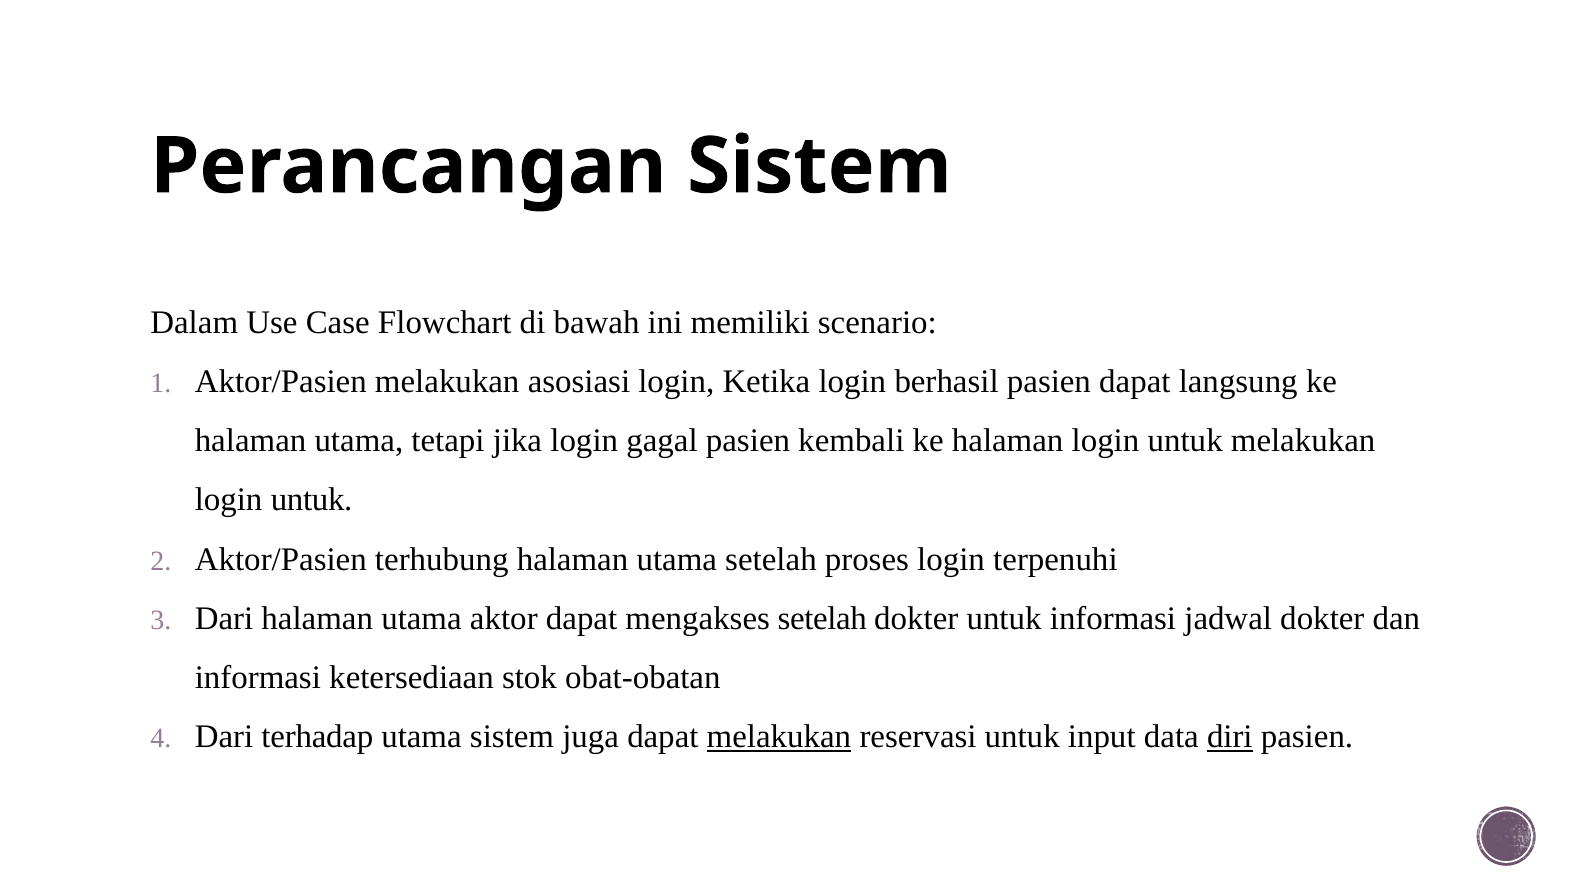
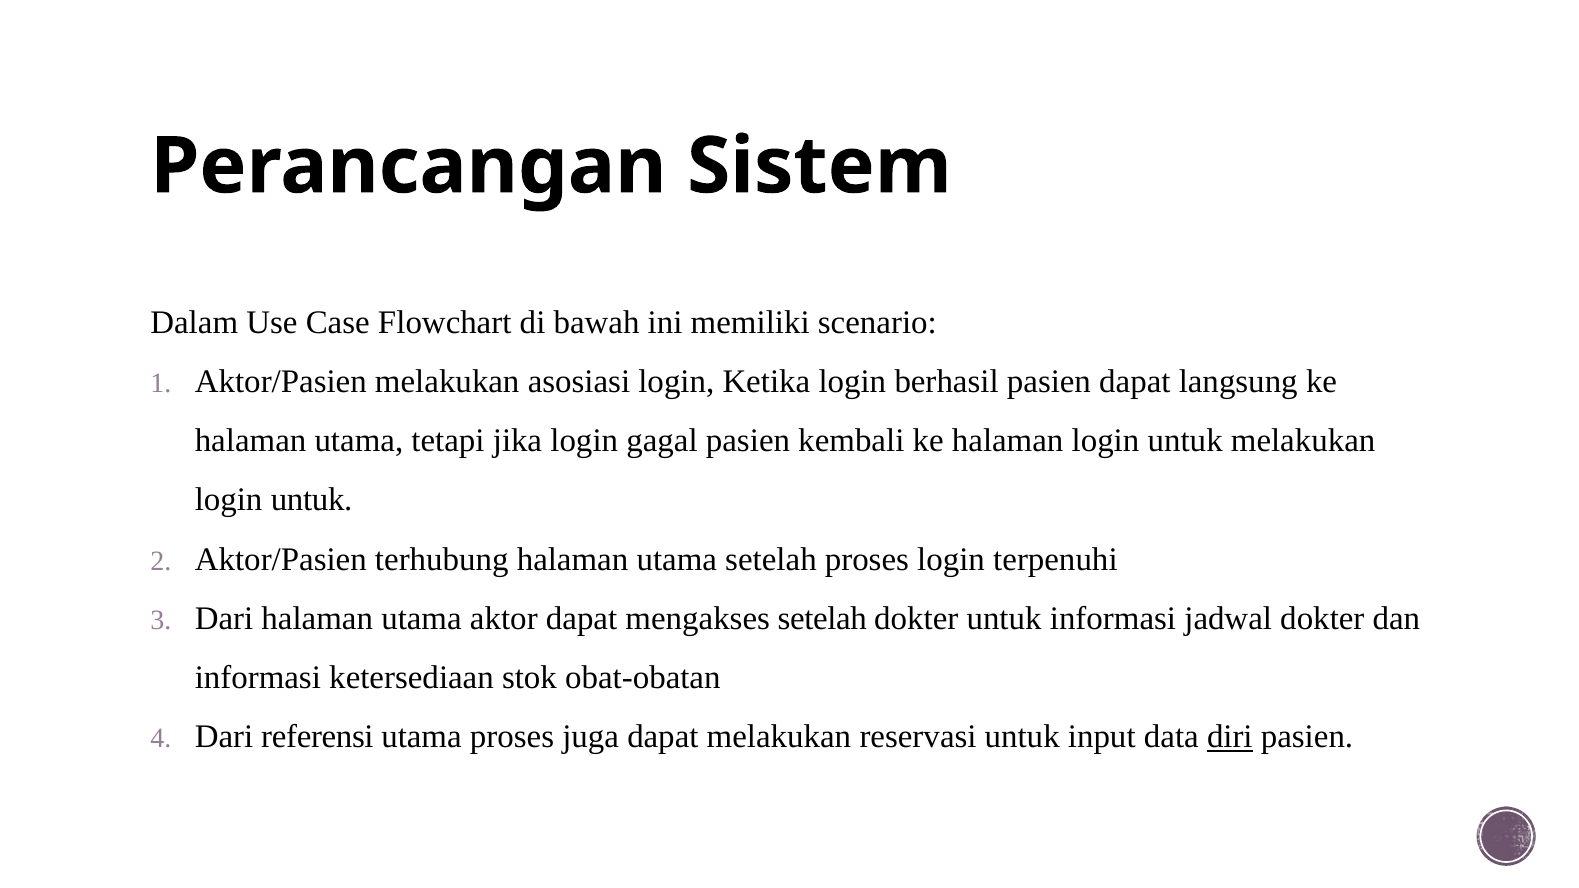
terhadap: terhadap -> referensi
utama sistem: sistem -> proses
melakukan at (779, 737) underline: present -> none
